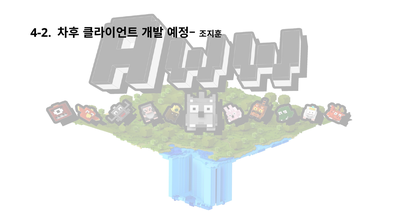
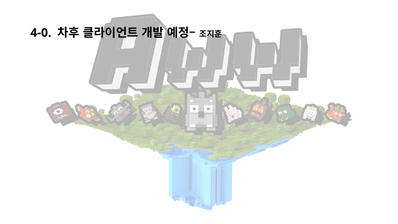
4-2: 4-2 -> 4-0
